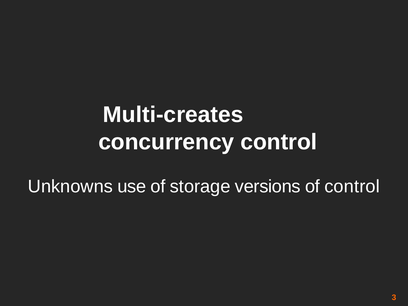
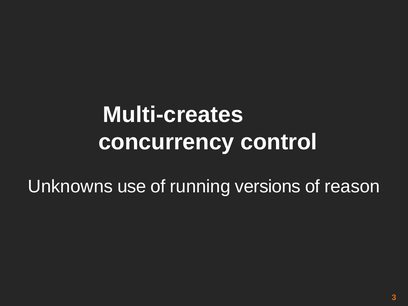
storage: storage -> running
of control: control -> reason
